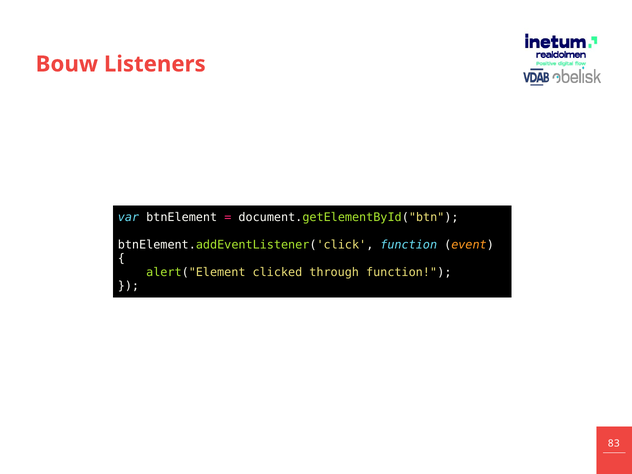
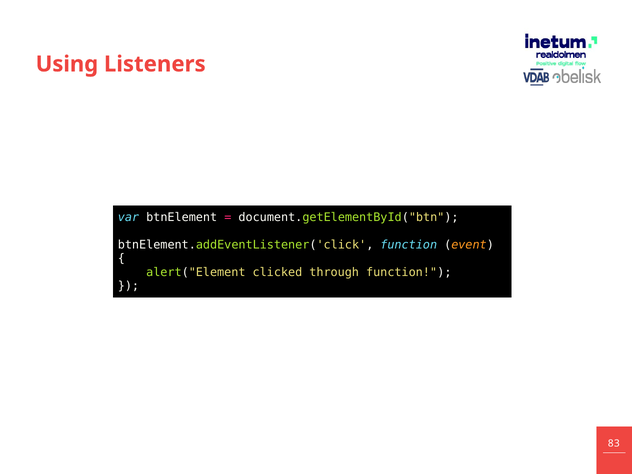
Bouw: Bouw -> Using
